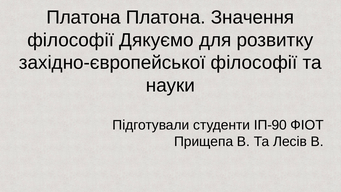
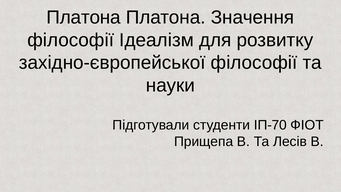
Дякуємо: Дякуємо -> Ідеалізм
ІП-90: ІП-90 -> ІП-70
